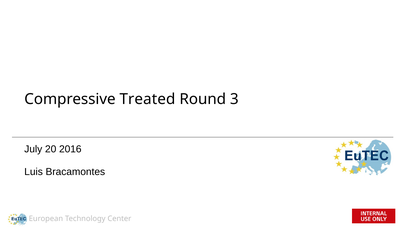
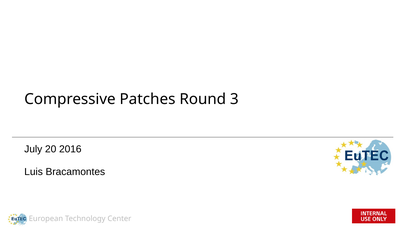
Treated: Treated -> Patches
